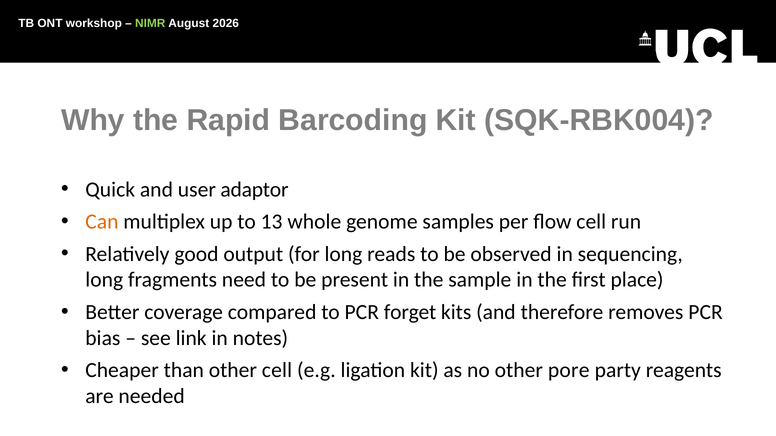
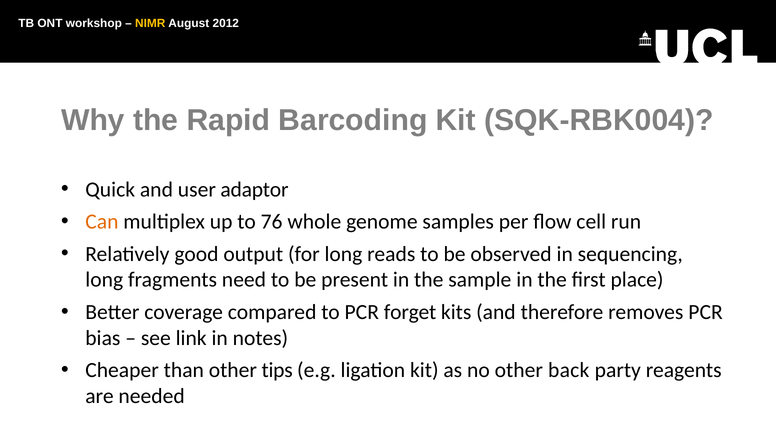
NIMR colour: light green -> yellow
2026: 2026 -> 2012
13: 13 -> 76
other cell: cell -> tips
pore: pore -> back
